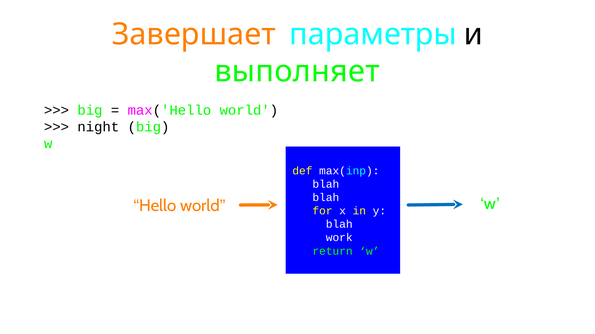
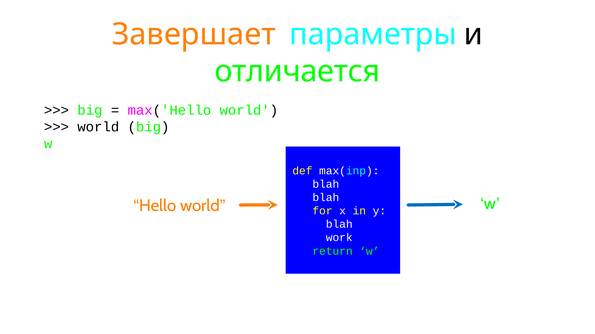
выполняет: выполняет -> отличается
night at (98, 127): night -> world
